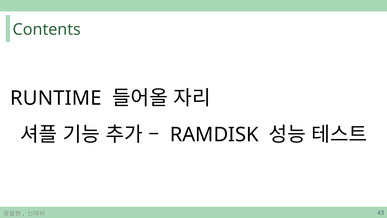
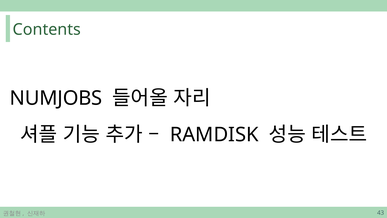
RUNTIME: RUNTIME -> NUMJOBS
